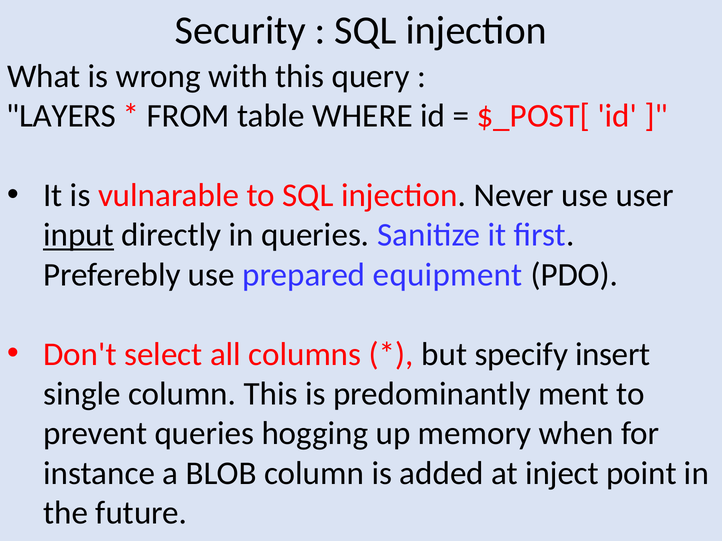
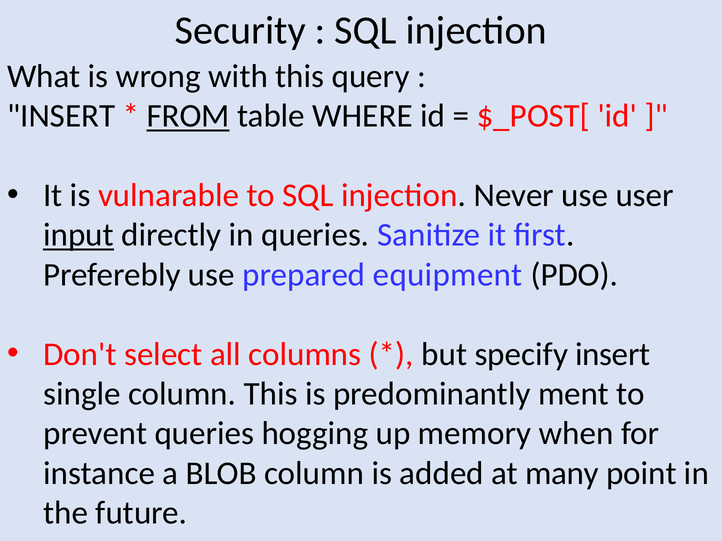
LAYERS at (61, 116): LAYERS -> INSERT
FROM underline: none -> present
inject: inject -> many
